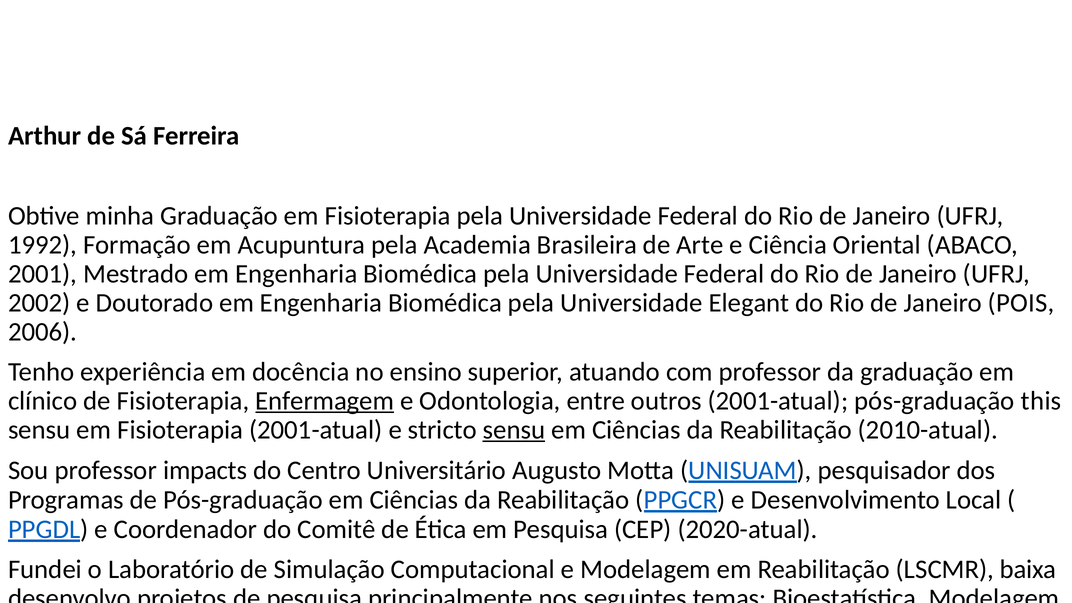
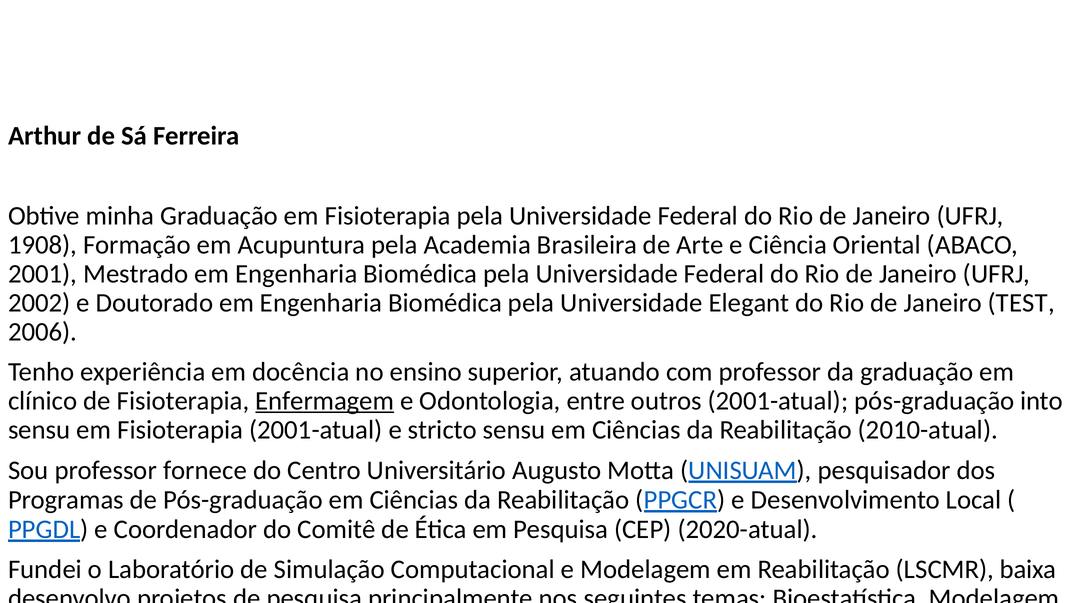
1992: 1992 -> 1908
POIS: POIS -> TEST
this: this -> into
sensu at (514, 430) underline: present -> none
impacts: impacts -> fornece
